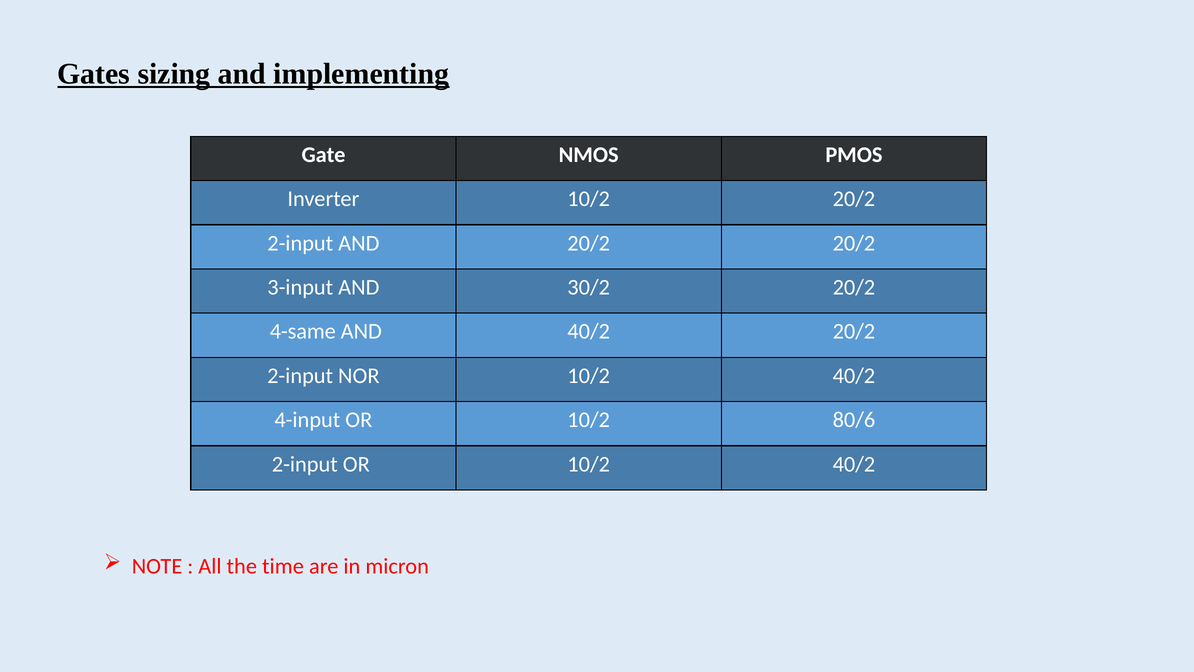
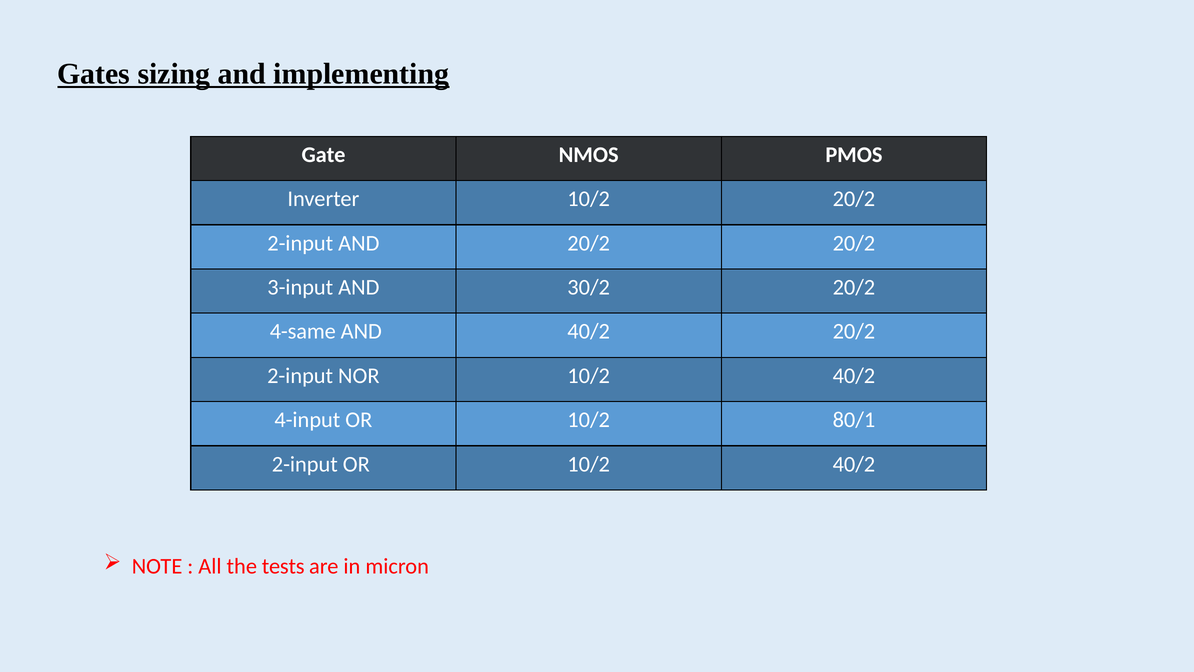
80/6: 80/6 -> 80/1
time: time -> tests
